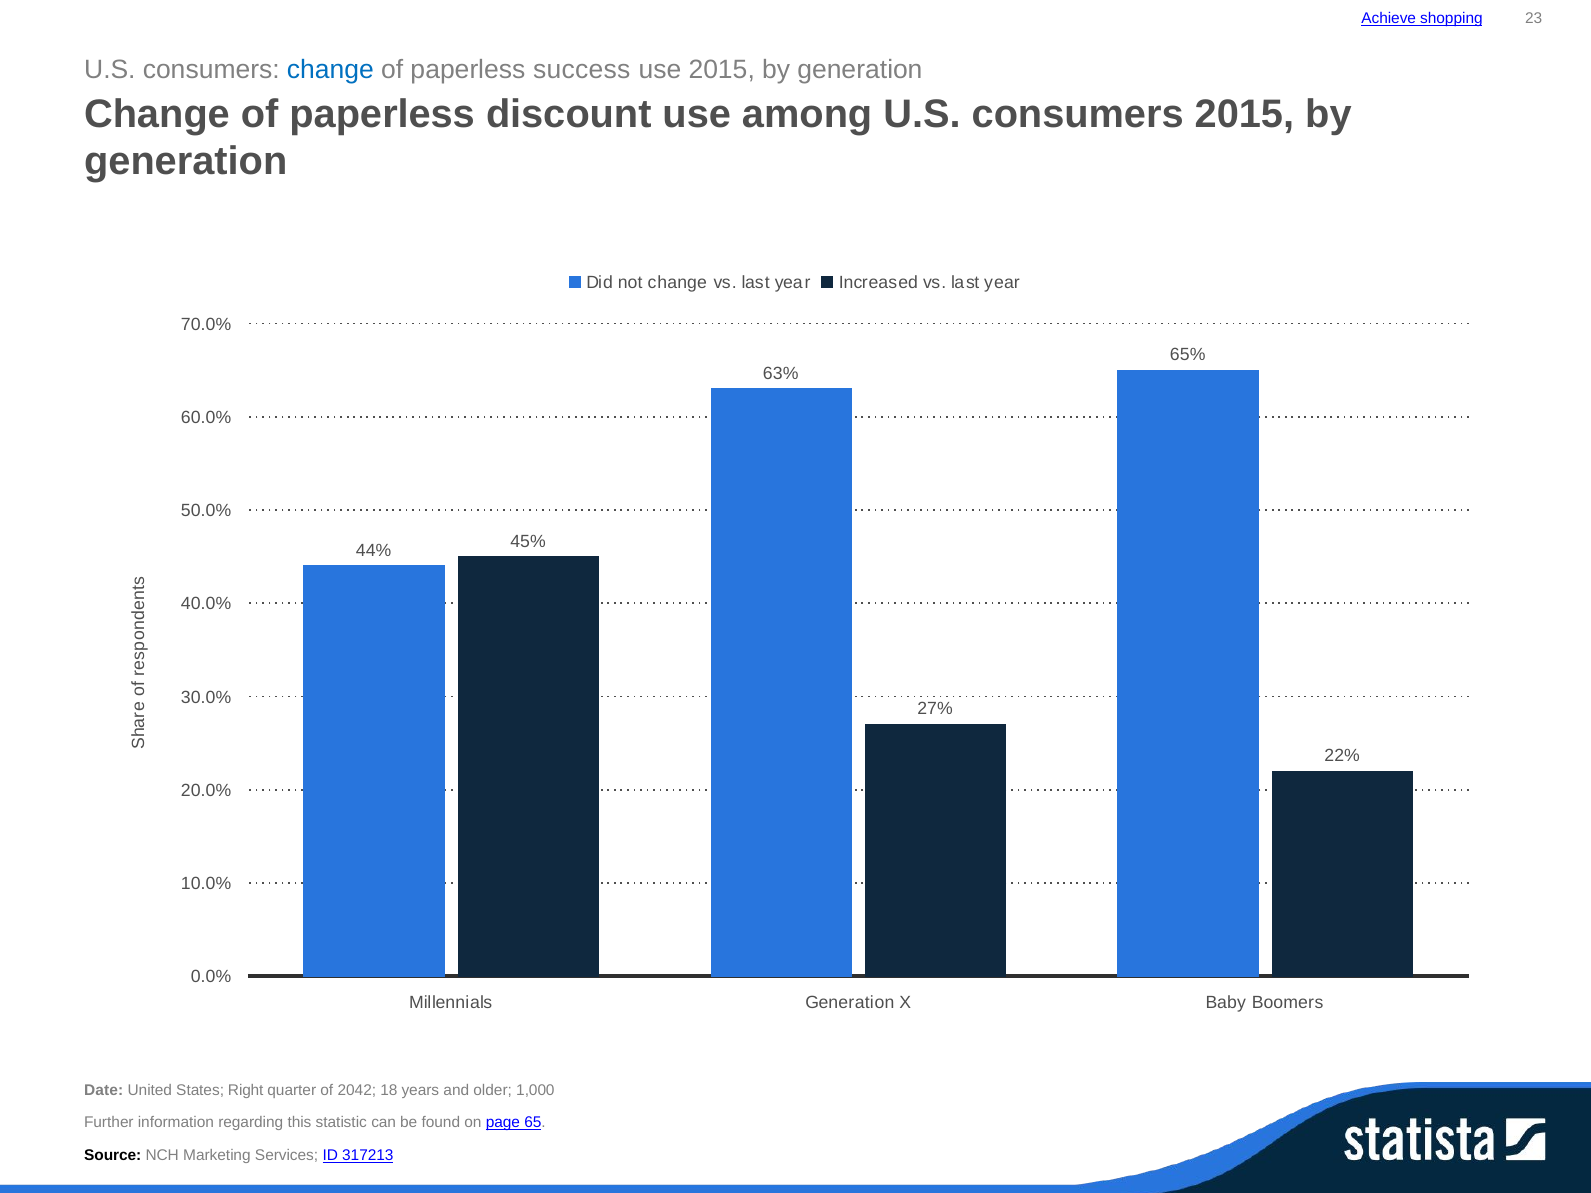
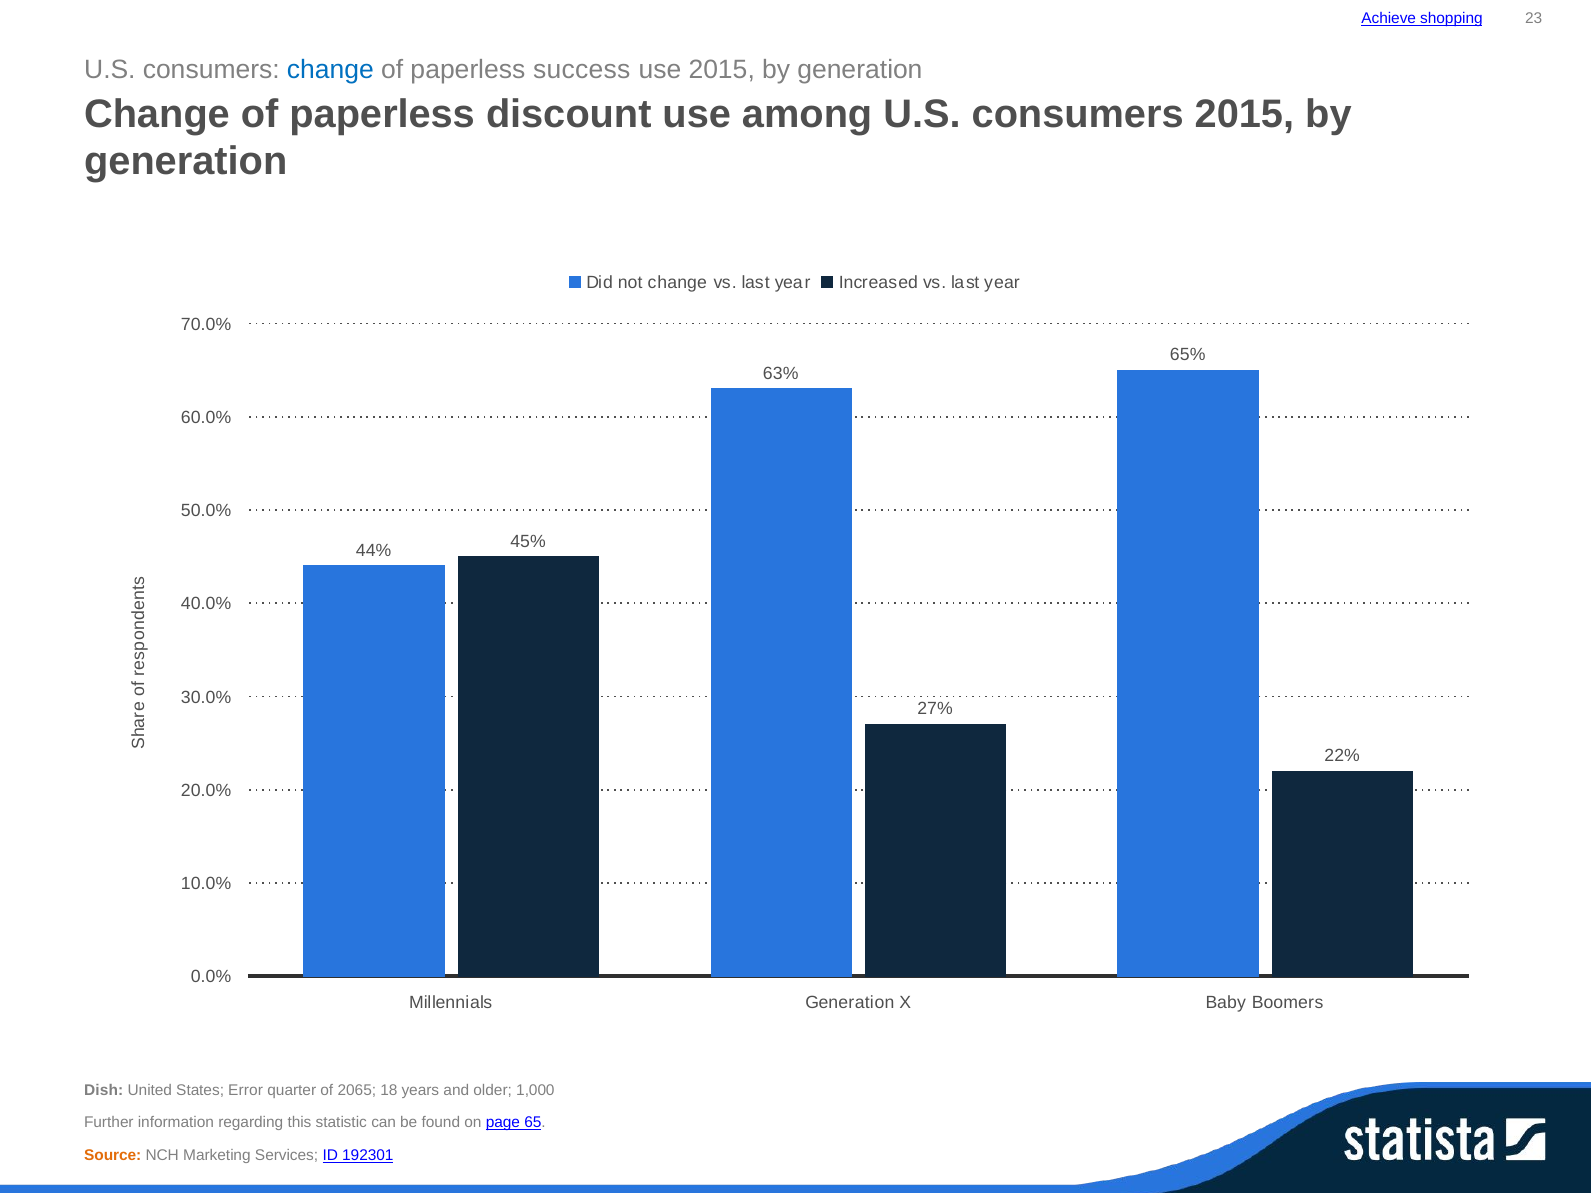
Date: Date -> Dish
Right: Right -> Error
2042: 2042 -> 2065
Source colour: black -> orange
317213: 317213 -> 192301
